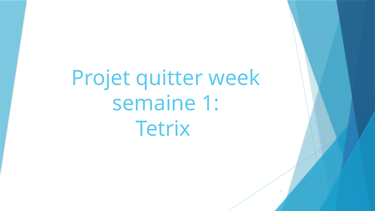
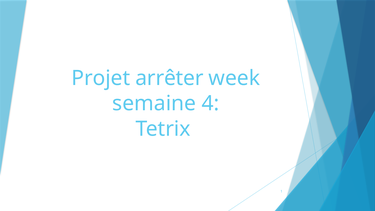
quitter: quitter -> arrêter
semaine 1: 1 -> 4
